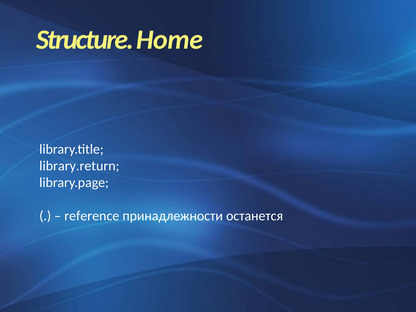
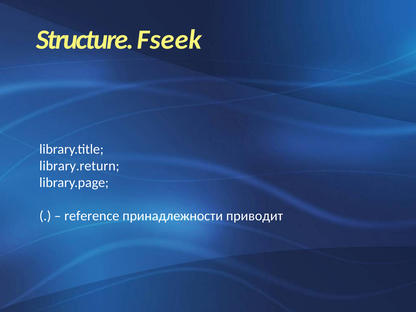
Home: Home -> Fseek
останется: останется -> приводит
